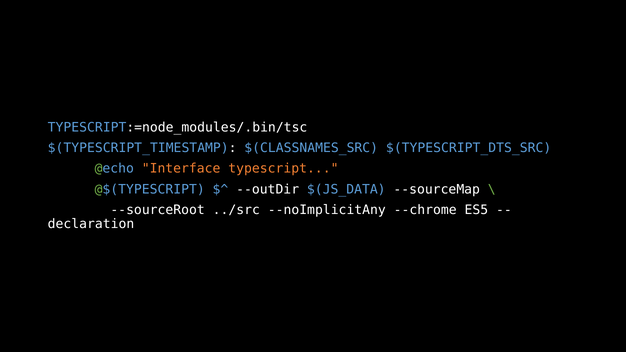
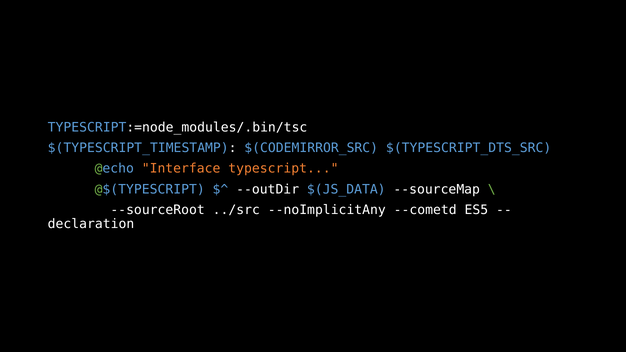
$(CLASSNAMES_SRC: $(CLASSNAMES_SRC -> $(CODEMIRROR_SRC
--chrome: --chrome -> --cometd
